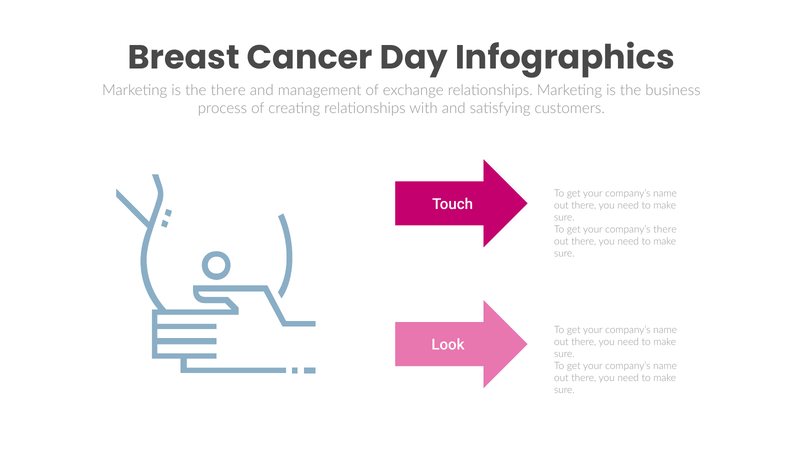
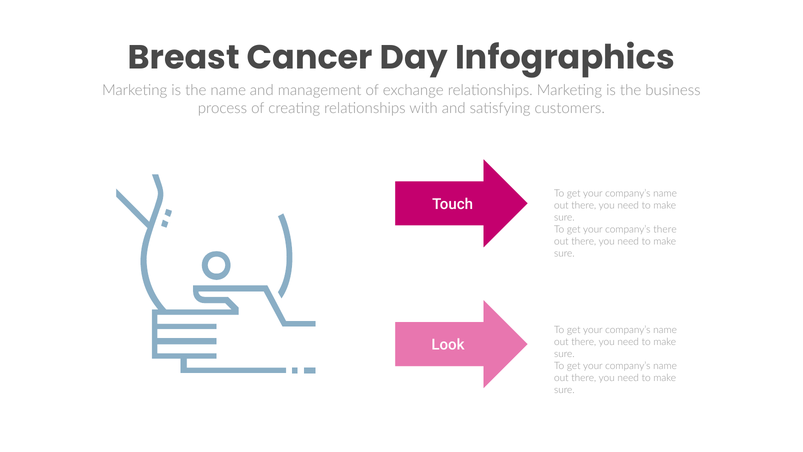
the there: there -> name
